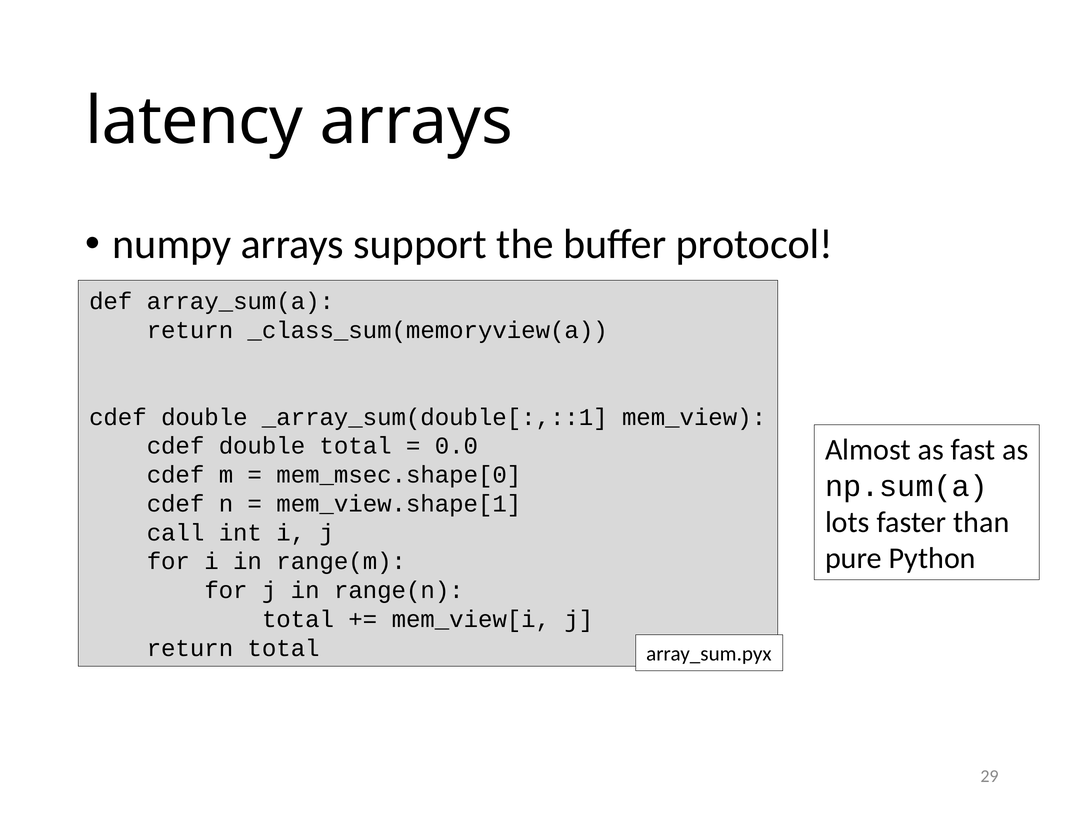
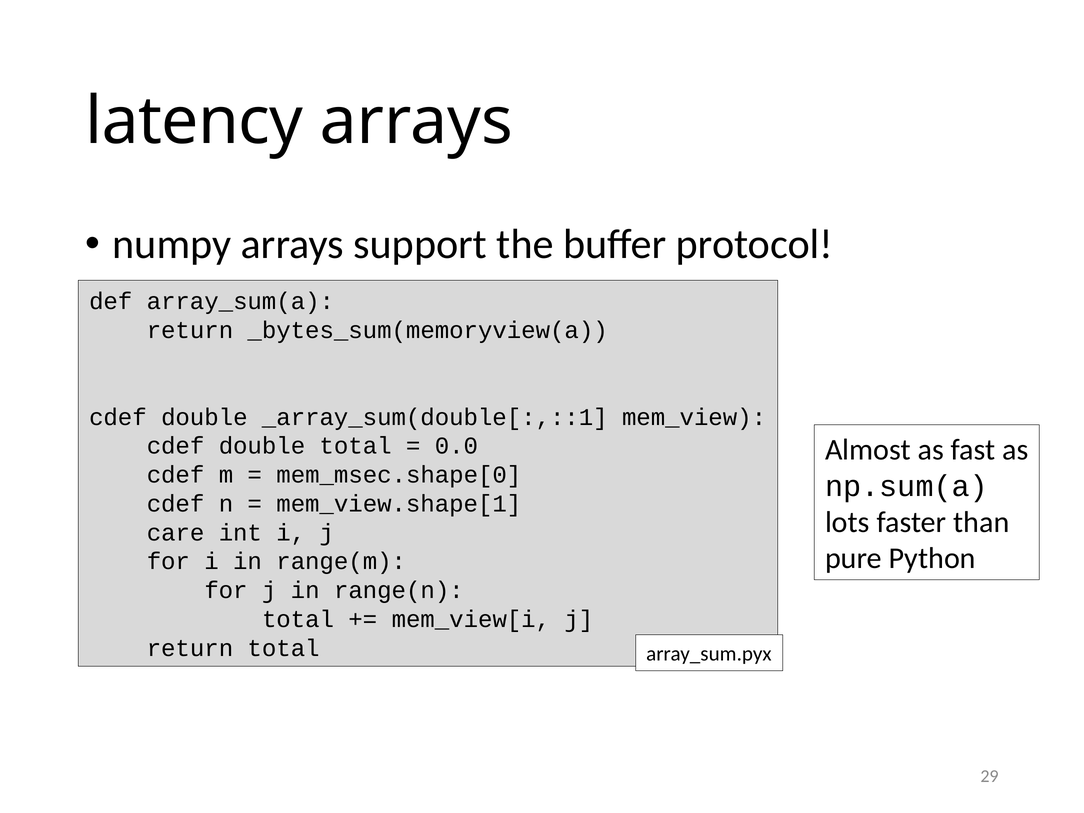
_class_sum(memoryview(a: _class_sum(memoryview(a -> _bytes_sum(memoryview(a
call: call -> care
